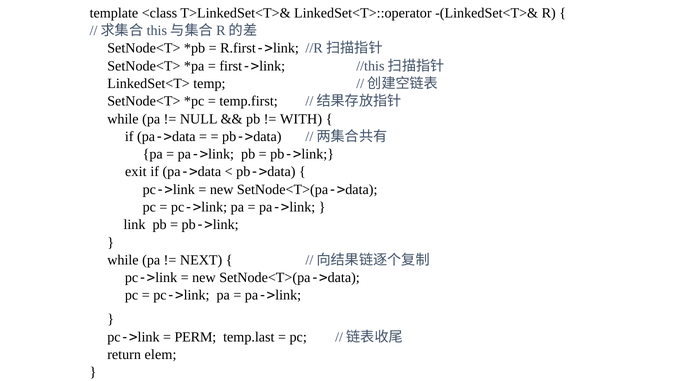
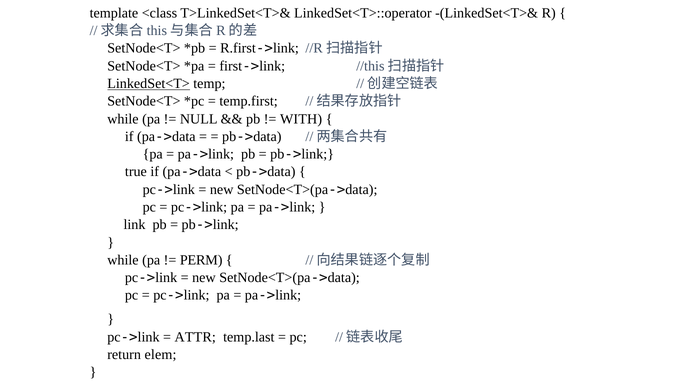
LinkedSet<T> underline: none -> present
exit: exit -> true
NEXT: NEXT -> PERM
PERM: PERM -> ATTR
